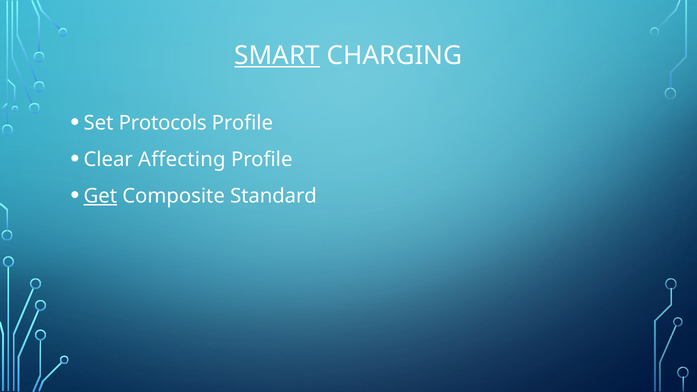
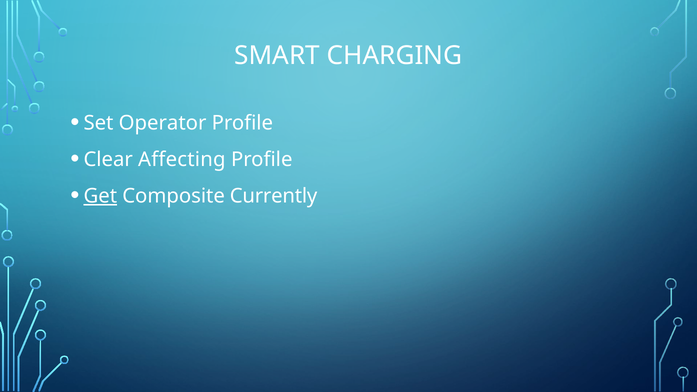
SMART underline: present -> none
Protocols: Protocols -> Operator
Standard: Standard -> Currently
